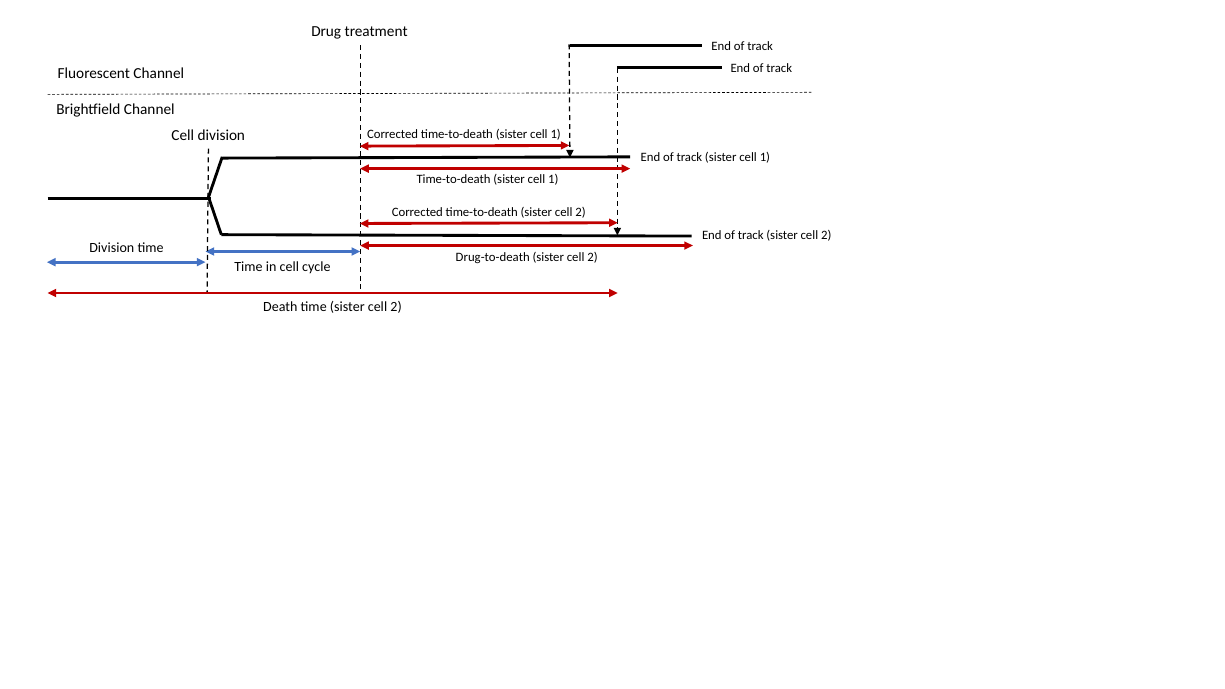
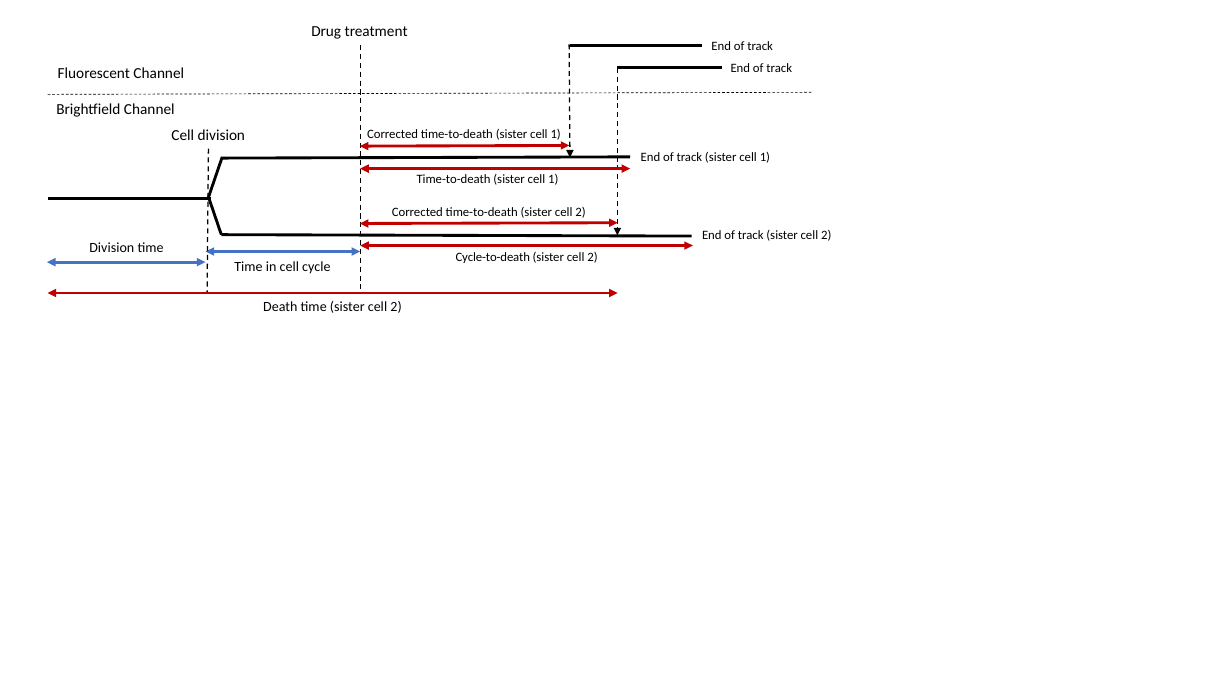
Drug-to-death: Drug-to-death -> Cycle-to-death
